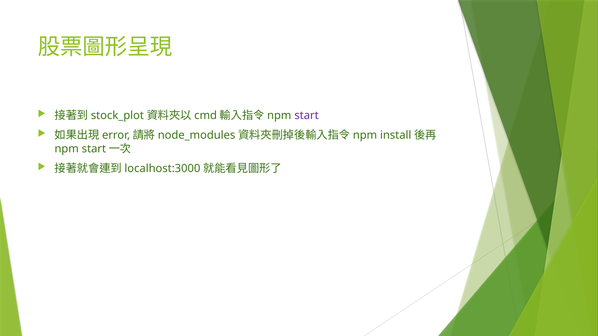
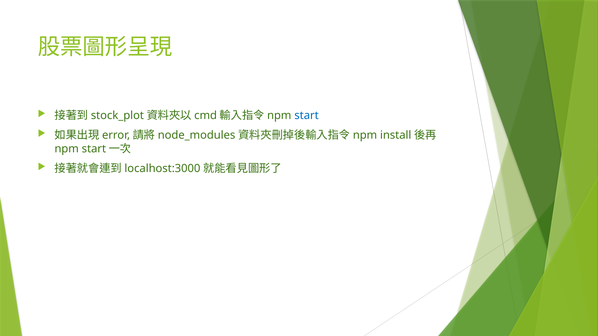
start colour: purple -> blue
